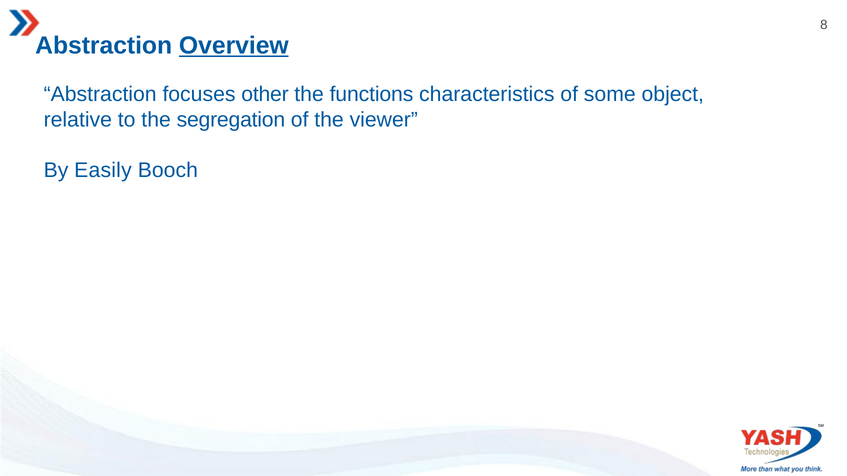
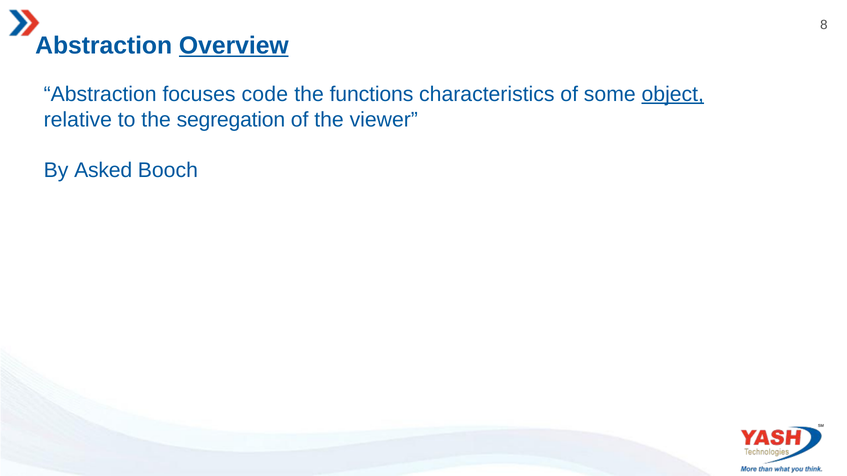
other: other -> code
object underline: none -> present
Easily: Easily -> Asked
